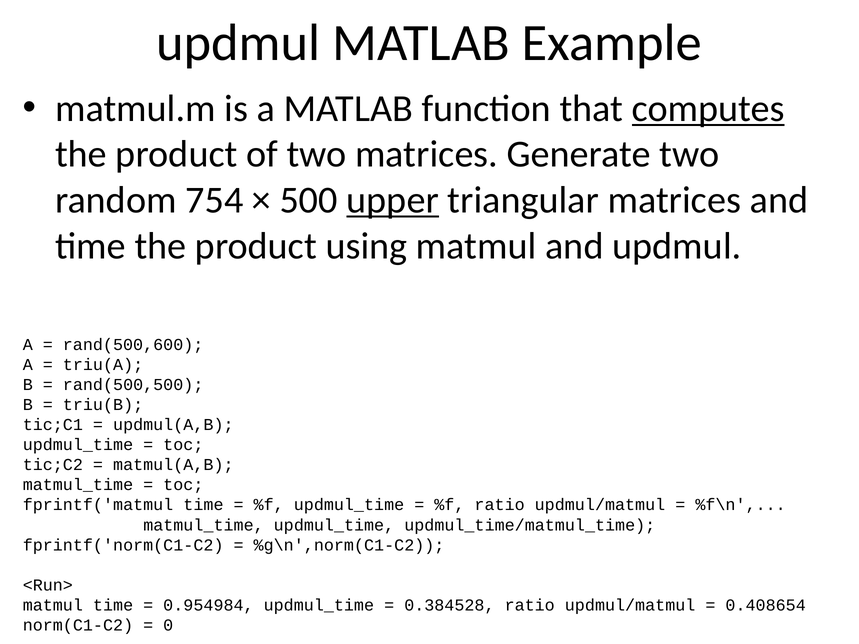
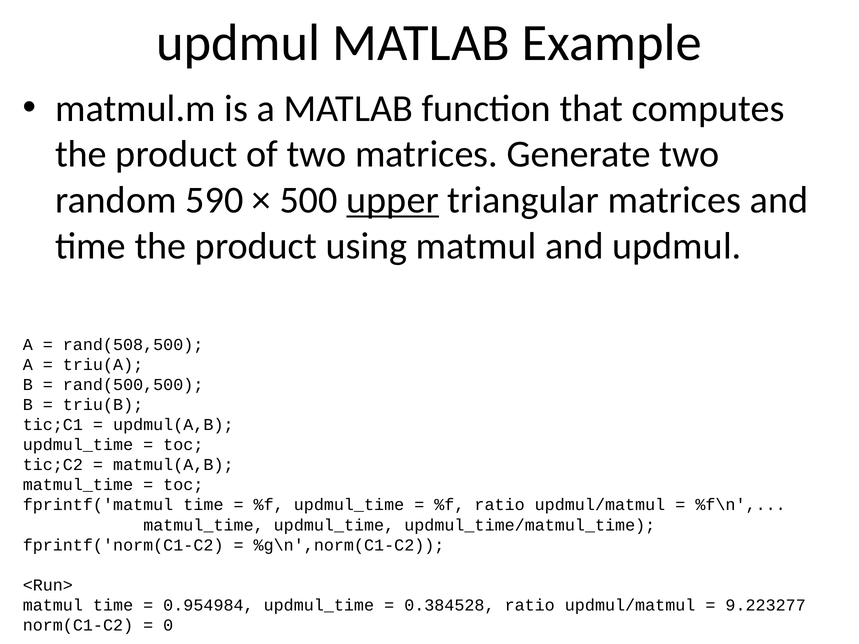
computes underline: present -> none
754: 754 -> 590
rand(500,600: rand(500,600 -> rand(508,500
0.408654: 0.408654 -> 9.223277
